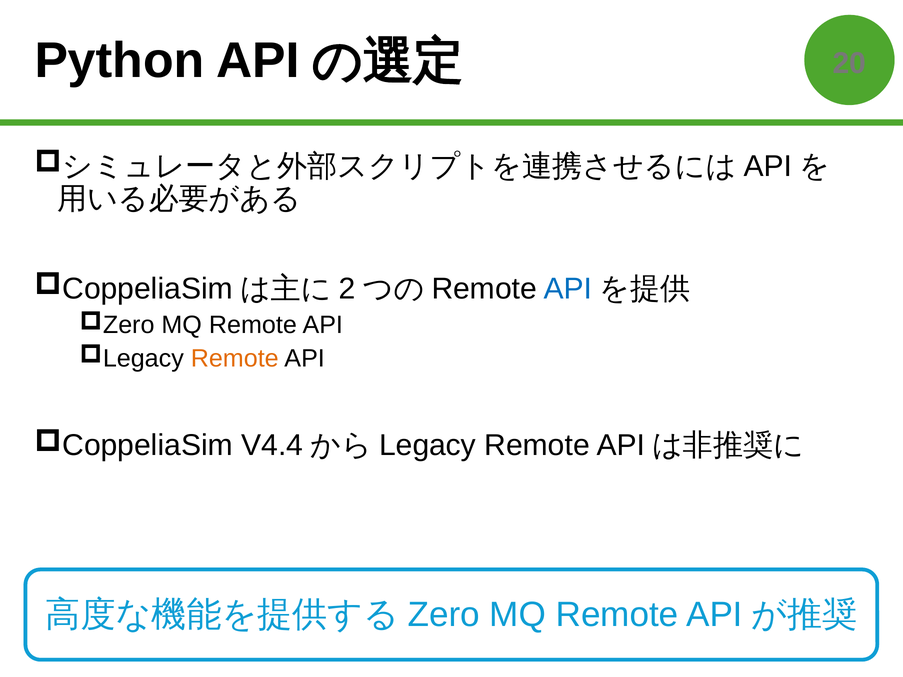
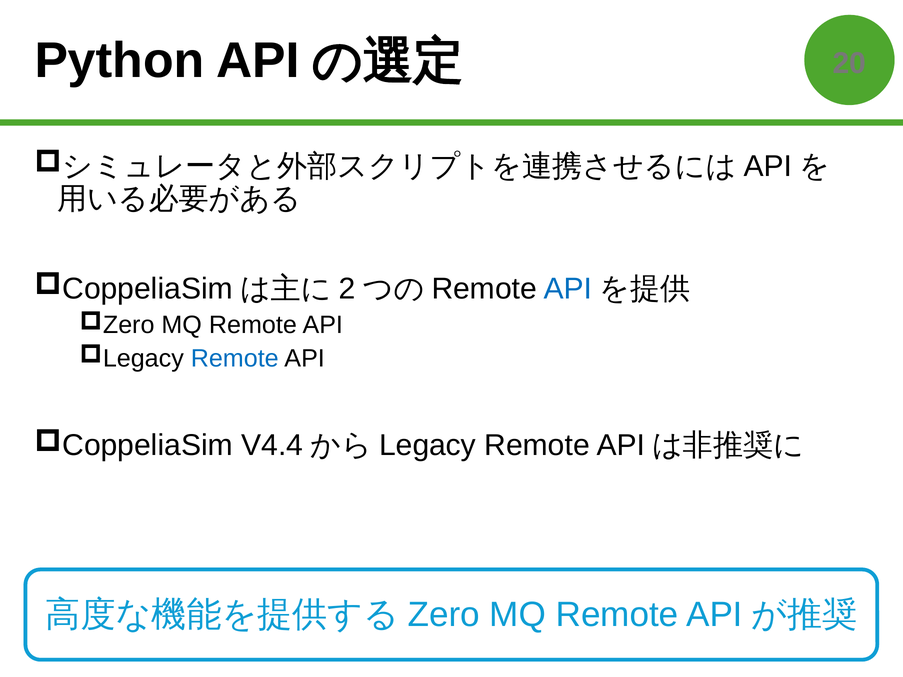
Remote at (235, 358) colour: orange -> blue
